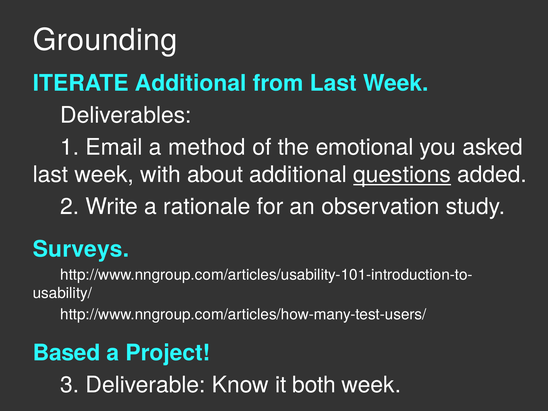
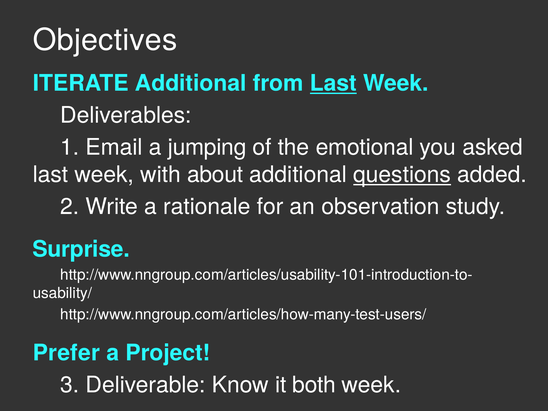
Grounding: Grounding -> Objectives
Last at (333, 83) underline: none -> present
method: method -> jumping
Surveys: Surveys -> Surprise
Based: Based -> Prefer
